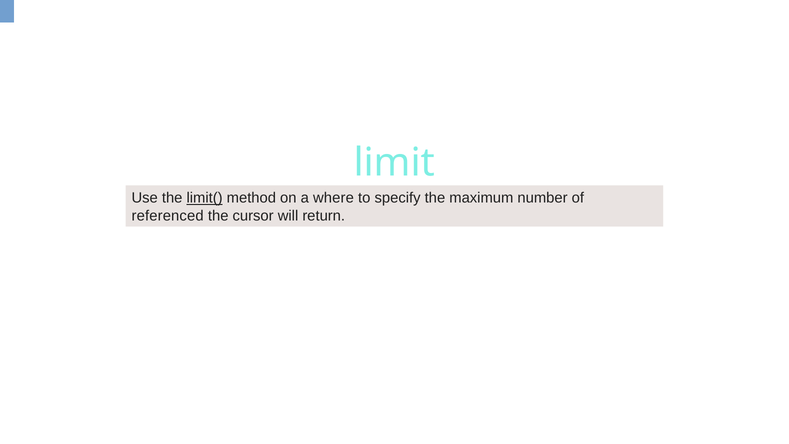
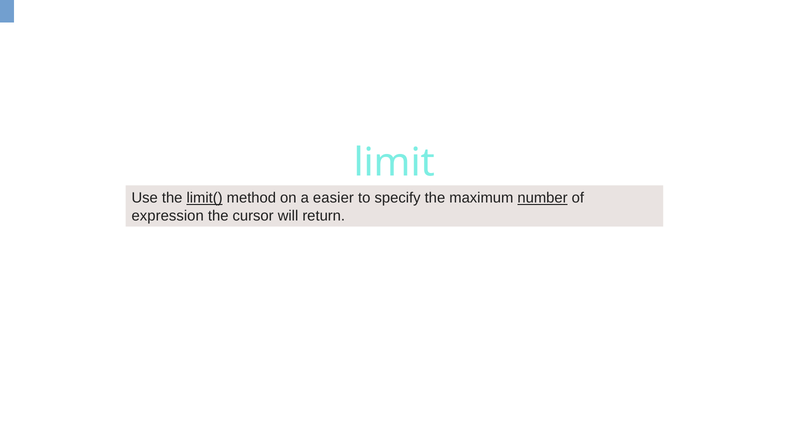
where: where -> easier
number underline: none -> present
referenced: referenced -> expression
